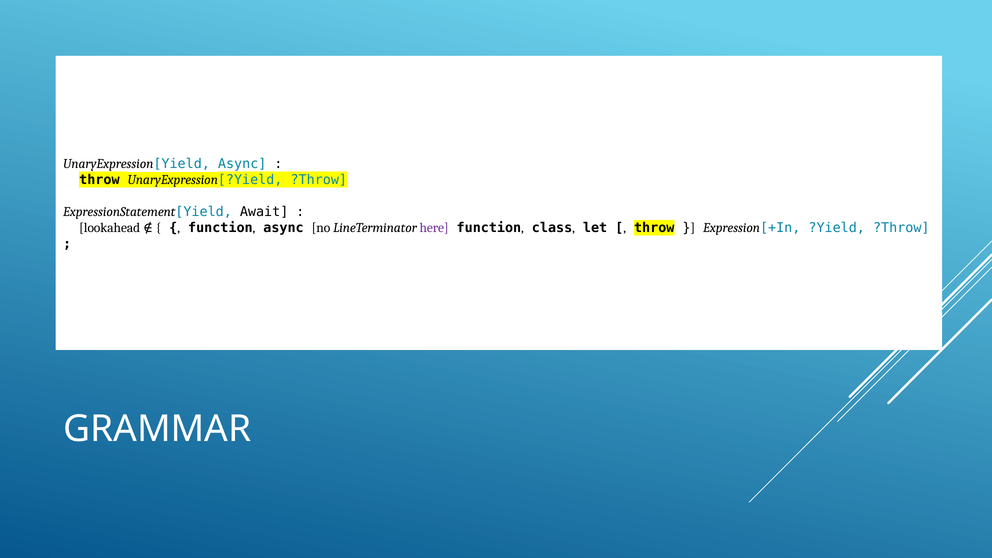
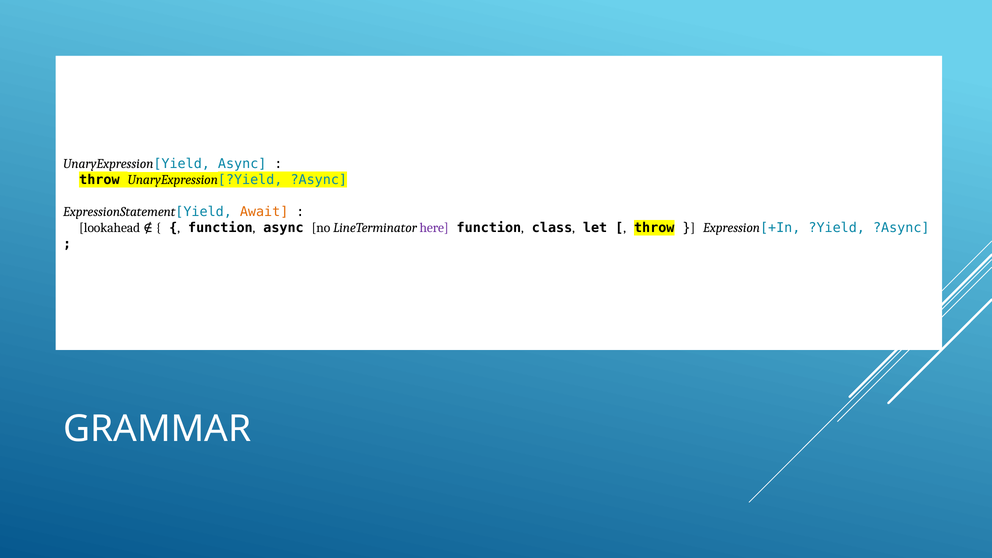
UnaryExpression[?Yield ?Throw: ?Throw -> ?Async
Await colour: black -> orange
?Yield ?Throw: ?Throw -> ?Async
